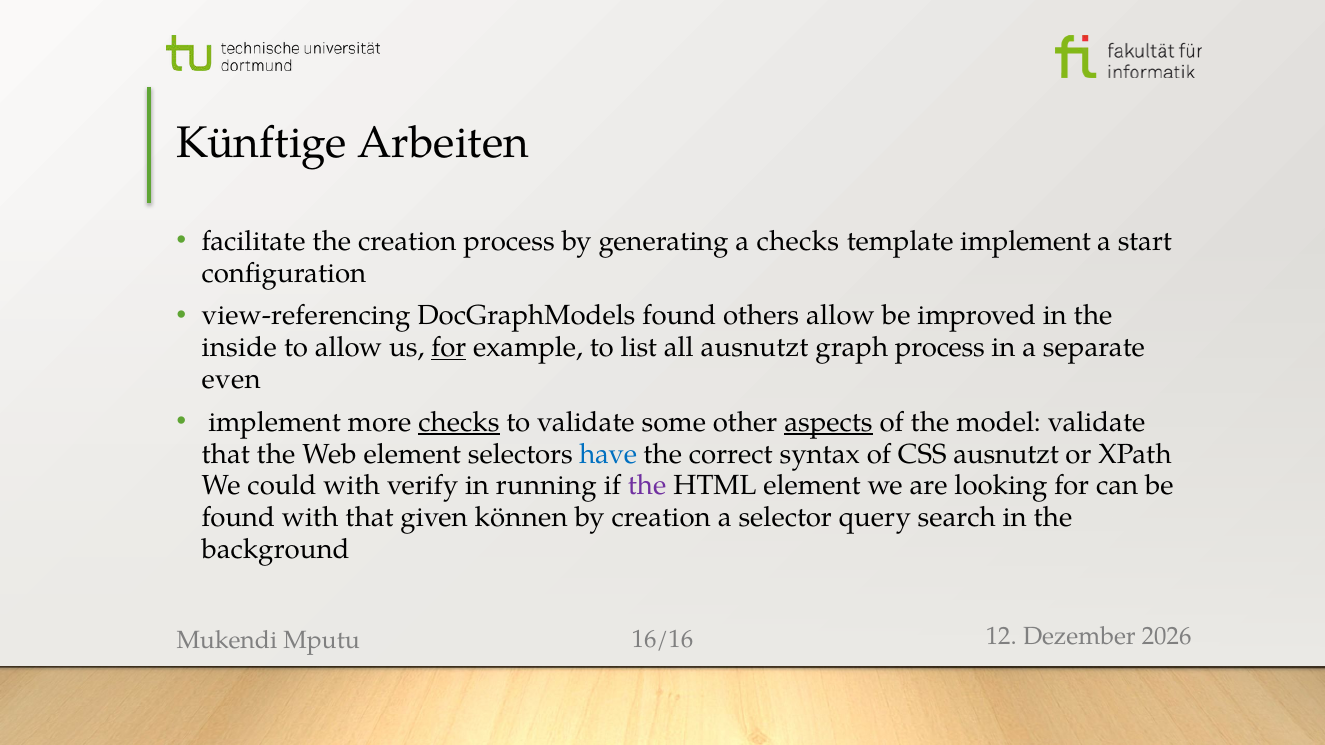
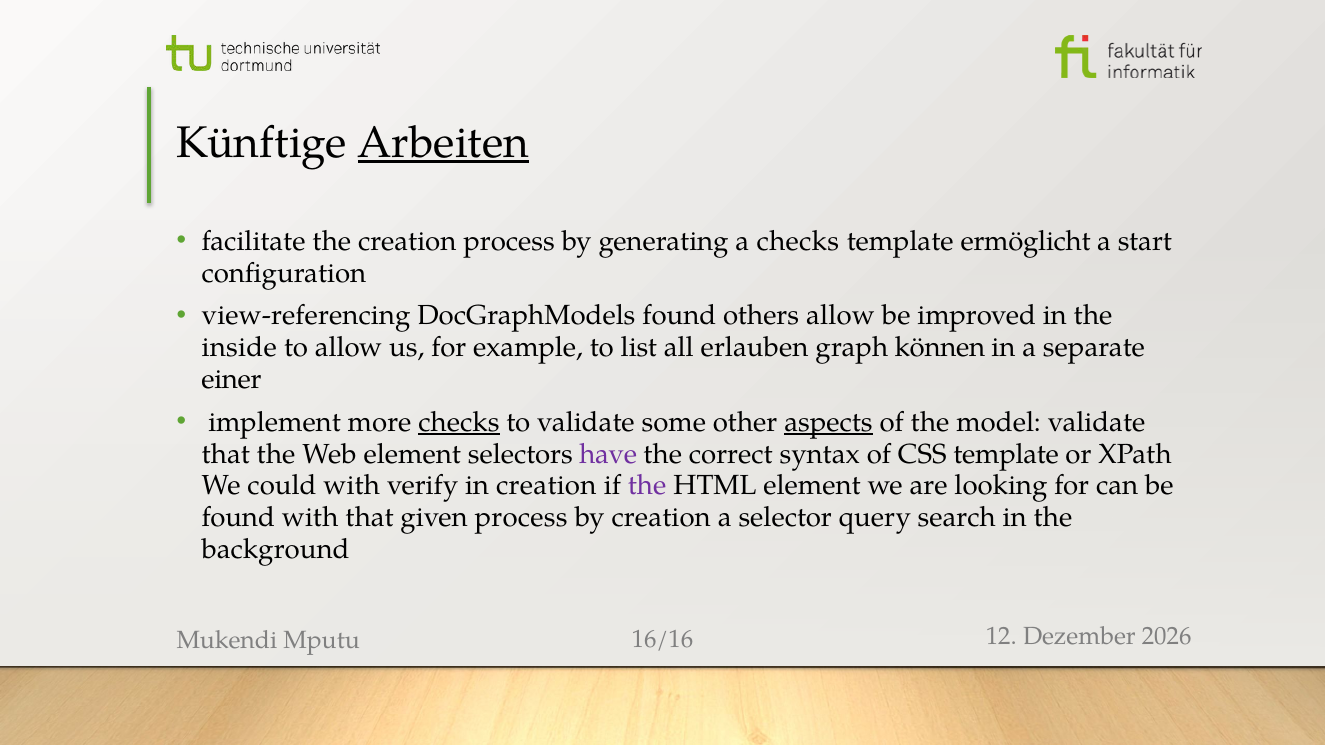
Arbeiten underline: none -> present
template implement: implement -> ermöglicht
for at (449, 348) underline: present -> none
all ausnutzt: ausnutzt -> erlauben
graph process: process -> können
even: even -> einer
have colour: blue -> purple
CSS ausnutzt: ausnutzt -> template
in running: running -> creation
given können: können -> process
